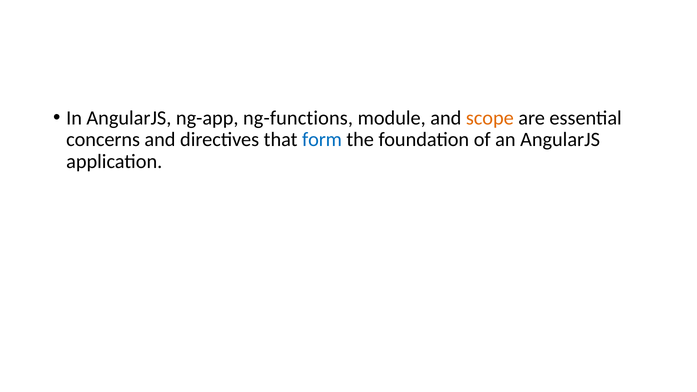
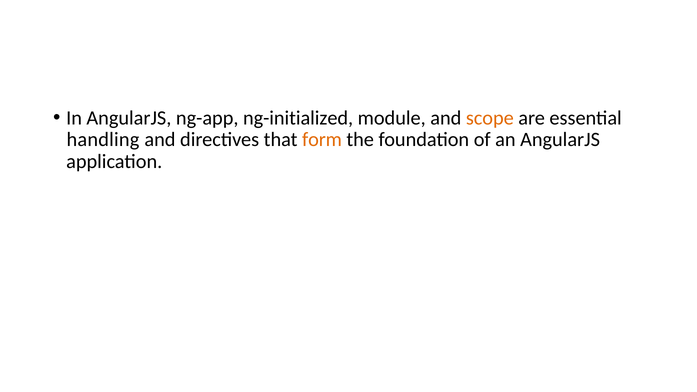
ng-functions: ng-functions -> ng-initialized
concerns: concerns -> handling
form colour: blue -> orange
